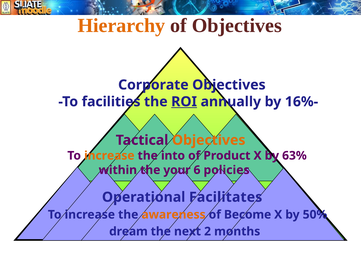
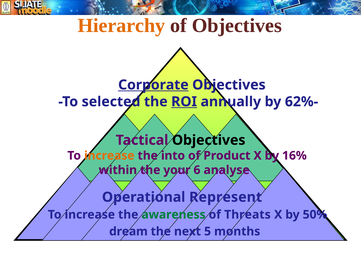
Corporate underline: none -> present
facilities: facilities -> selected
16%-: 16%- -> 62%-
Objectives at (209, 141) colour: orange -> black
63%: 63% -> 16%
policies: policies -> analyse
Facilitates: Facilitates -> Represent
awareness colour: orange -> green
Become: Become -> Threats
2: 2 -> 5
